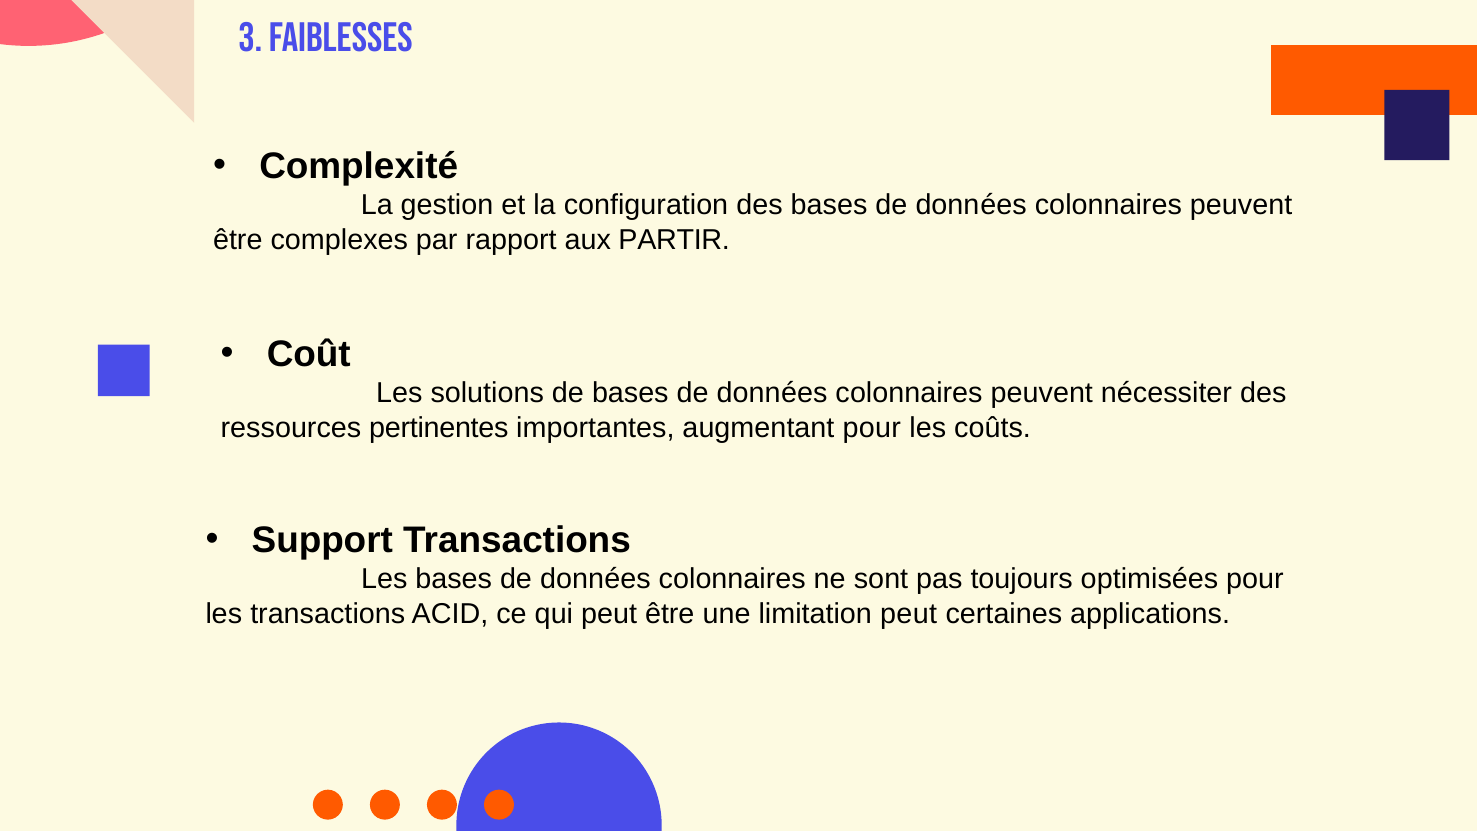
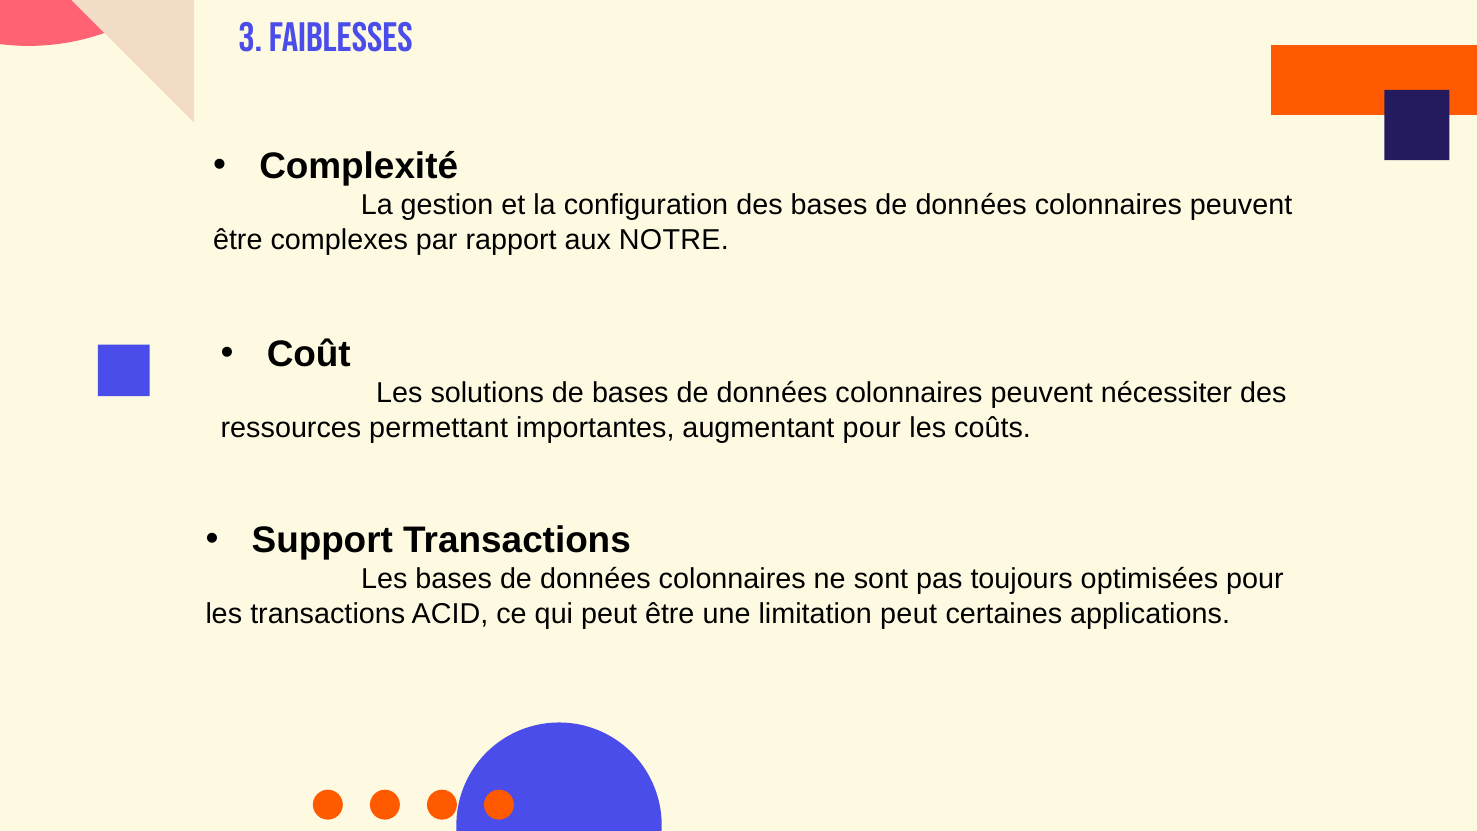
PARTIR: PARTIR -> NOTRE
pertinentes: pertinentes -> permettant
